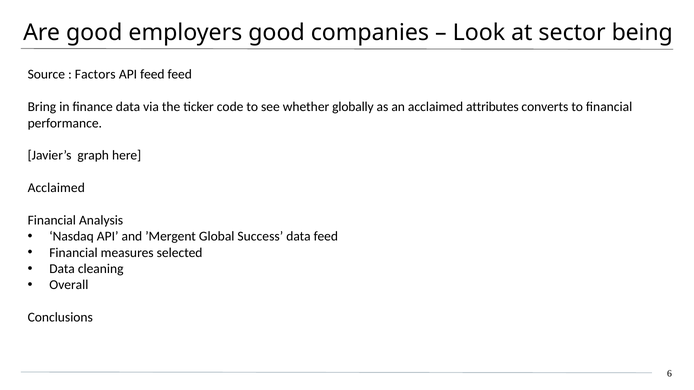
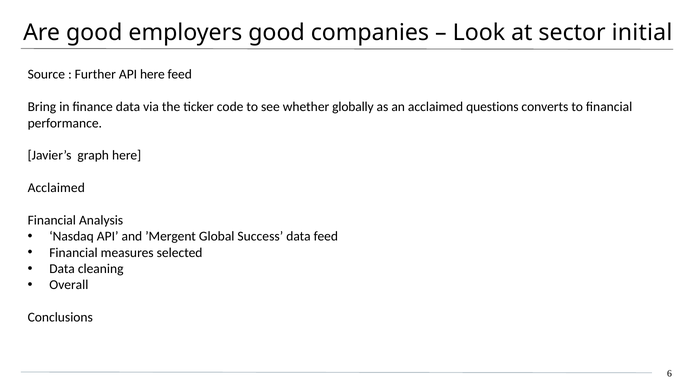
being: being -> initial
Factors: Factors -> Further
API feed: feed -> here
attributes: attributes -> questions
